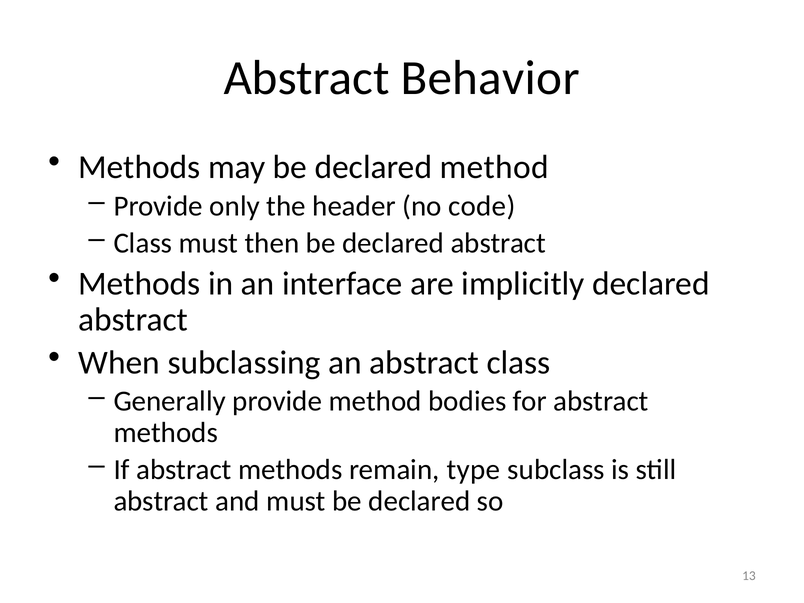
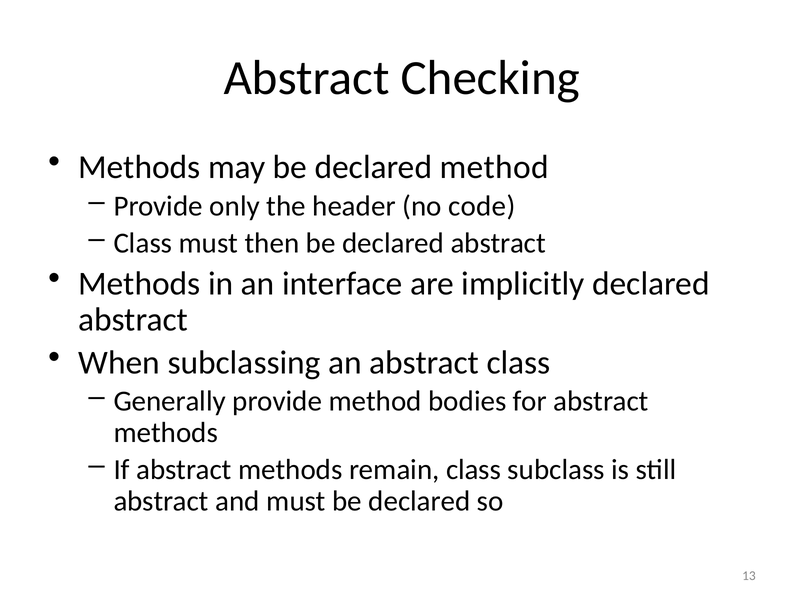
Behavior: Behavior -> Checking
remain type: type -> class
